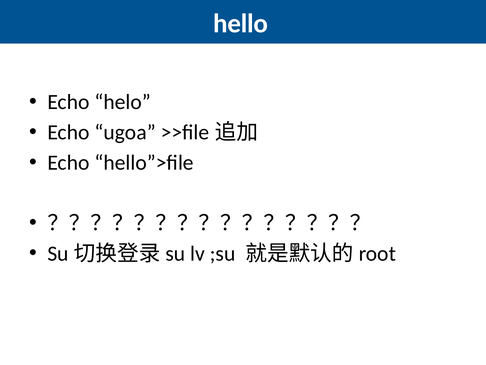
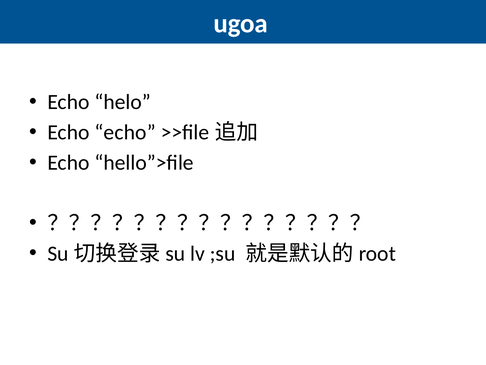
hello: hello -> ugoa
Echo ugoa: ugoa -> echo
